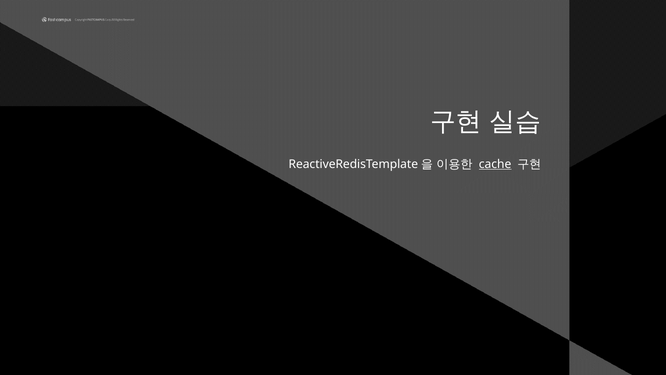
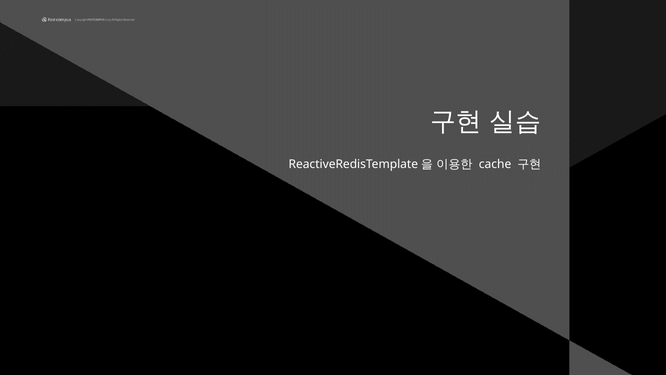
cache underline: present -> none
